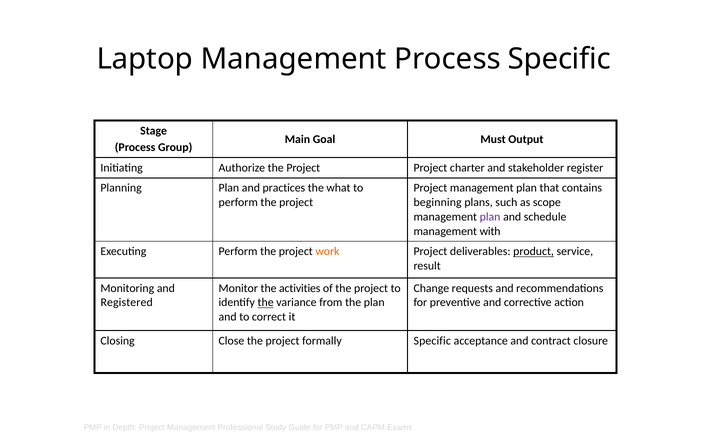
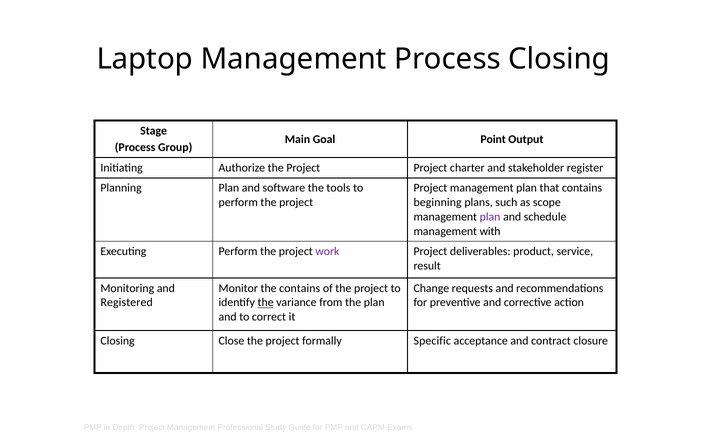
Process Specific: Specific -> Closing
Must: Must -> Point
practices: practices -> software
what: what -> tools
work colour: orange -> purple
product underline: present -> none
the activities: activities -> contains
